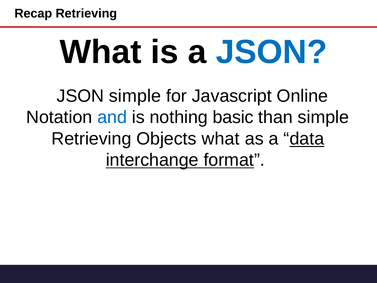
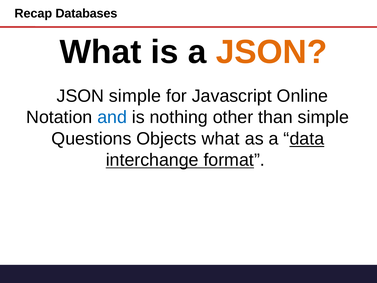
Recap Retrieving: Retrieving -> Databases
JSON at (272, 52) colour: blue -> orange
basic: basic -> other
Retrieving at (91, 139): Retrieving -> Questions
